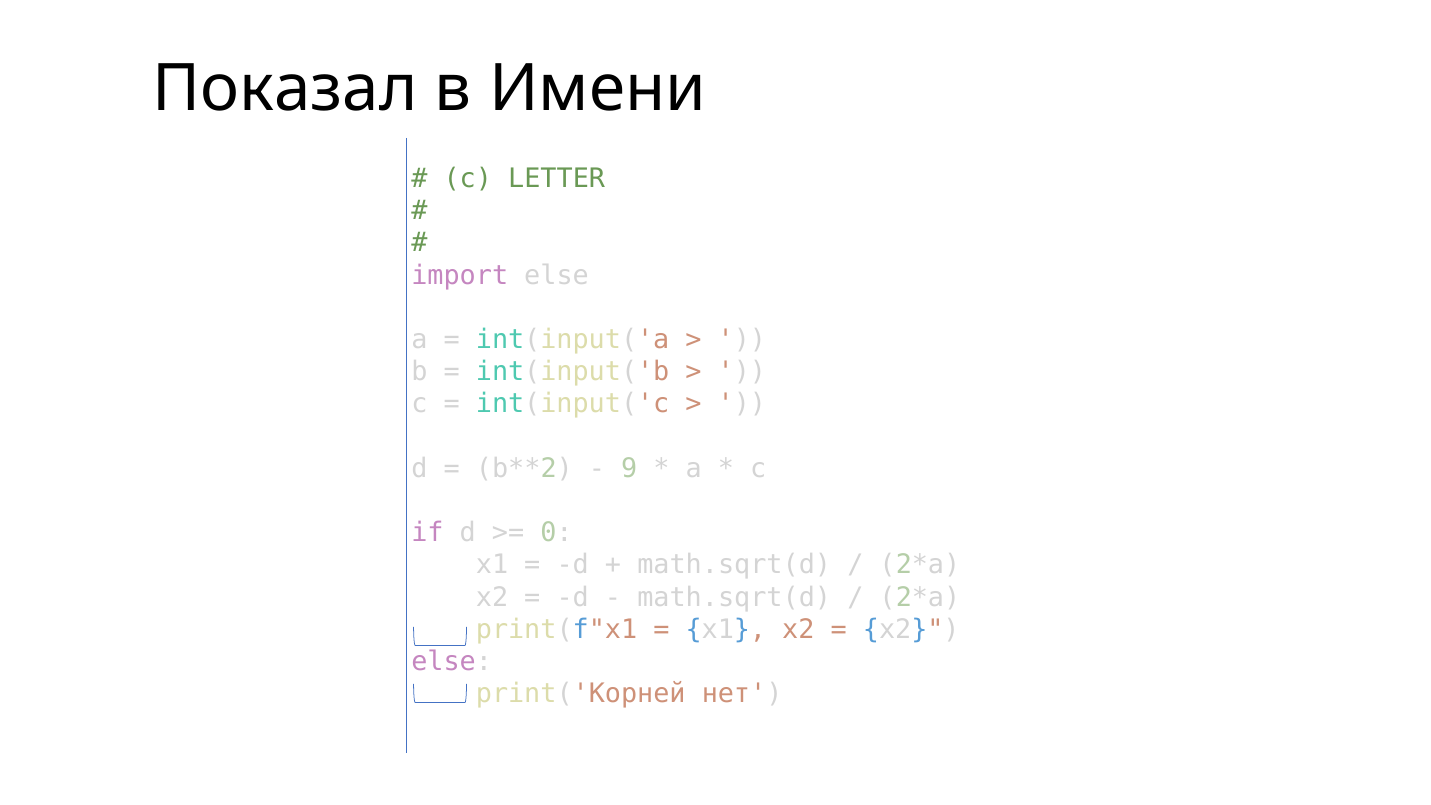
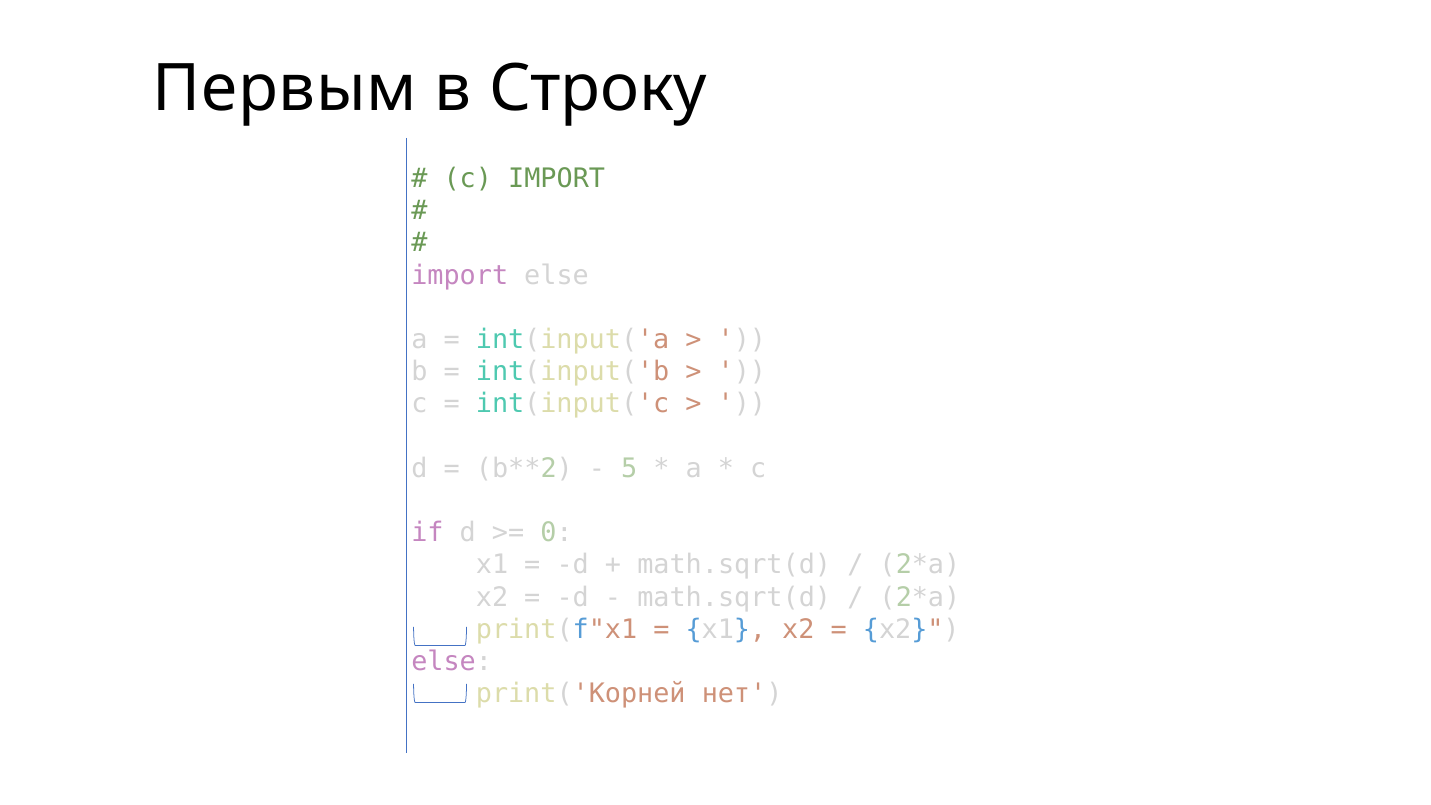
Показал: Показал -> Первым
Имени: Имени -> Строку
c LETTER: LETTER -> IMPORT
9: 9 -> 5
